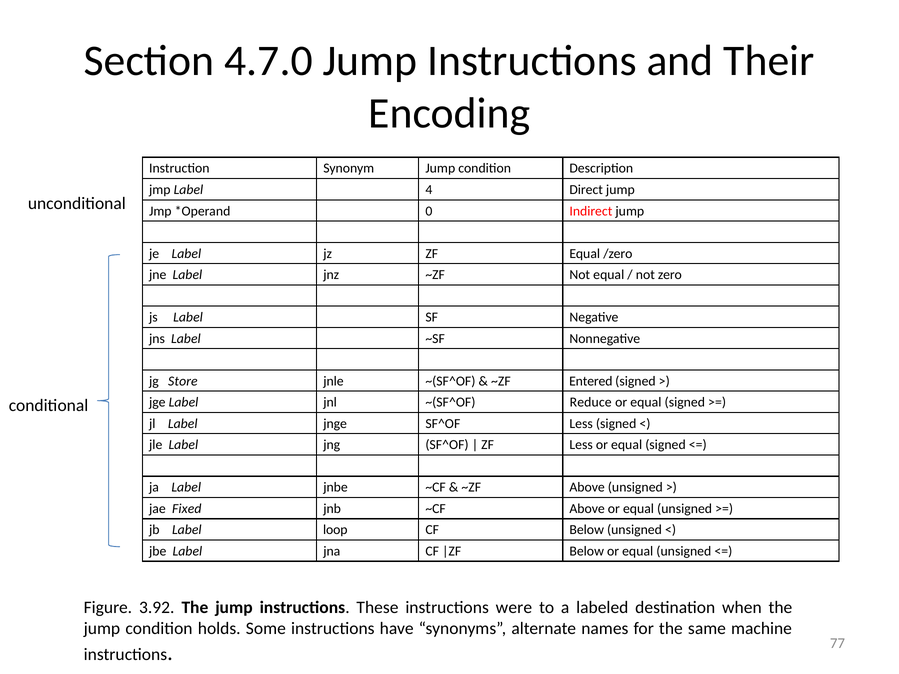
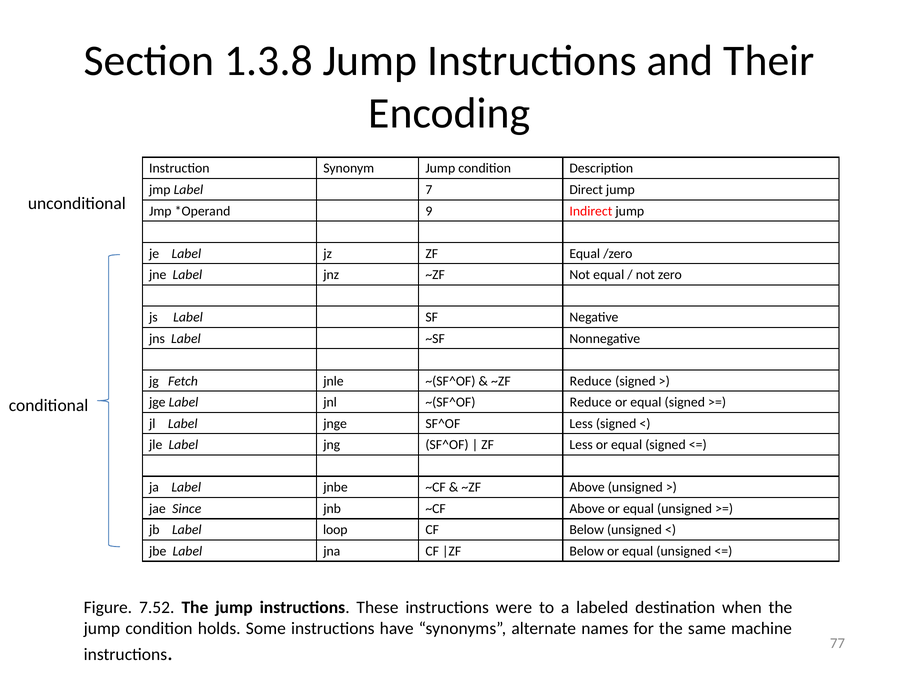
4.7.0: 4.7.0 -> 1.3.8
4: 4 -> 7
0: 0 -> 9
Store: Store -> Fetch
~ZF Entered: Entered -> Reduce
Fixed: Fixed -> Since
3.92: 3.92 -> 7.52
